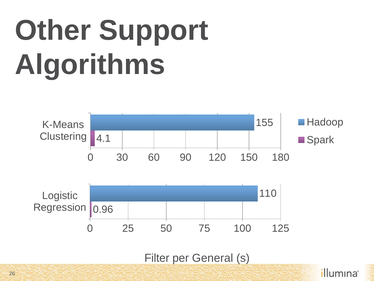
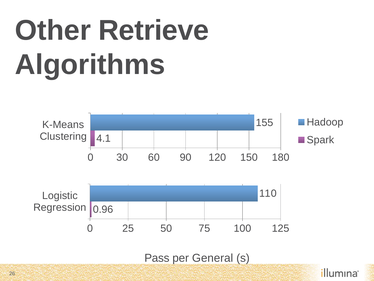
Support: Support -> Retrieve
Filter: Filter -> Pass
